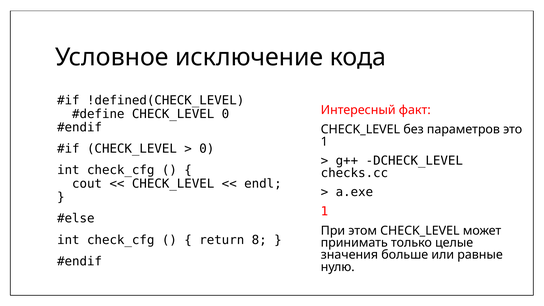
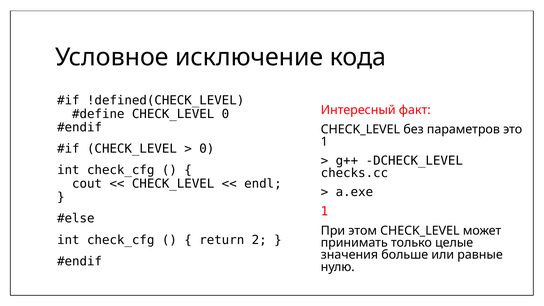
8: 8 -> 2
